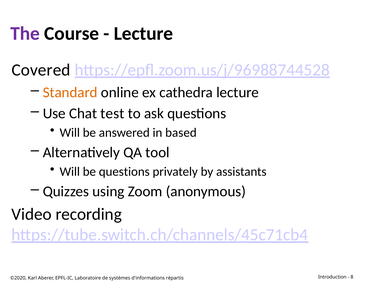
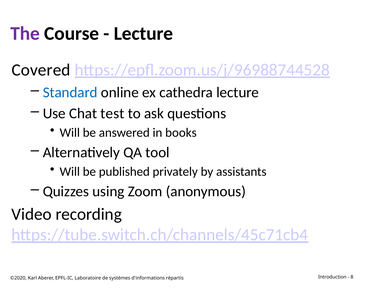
Standard colour: orange -> blue
based: based -> books
be questions: questions -> published
